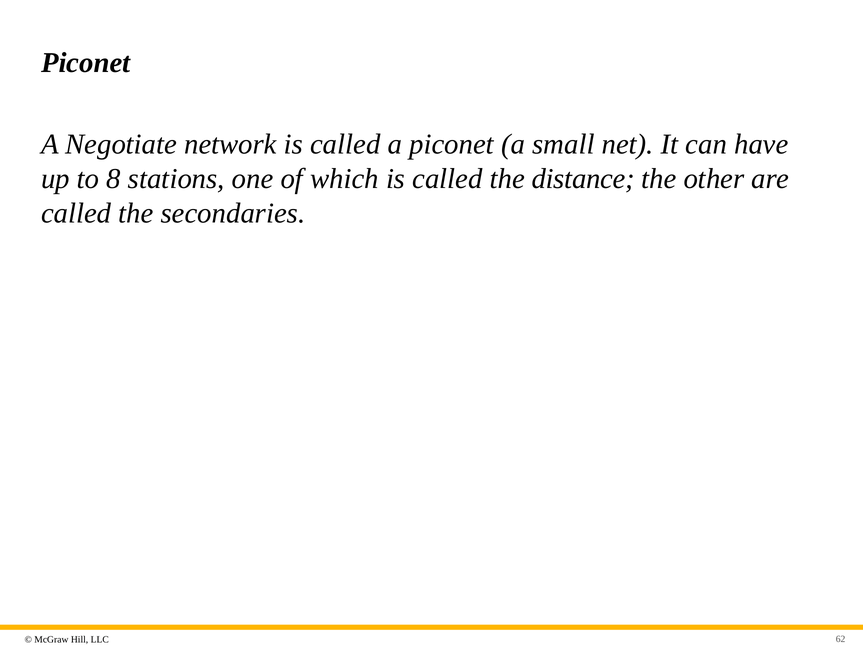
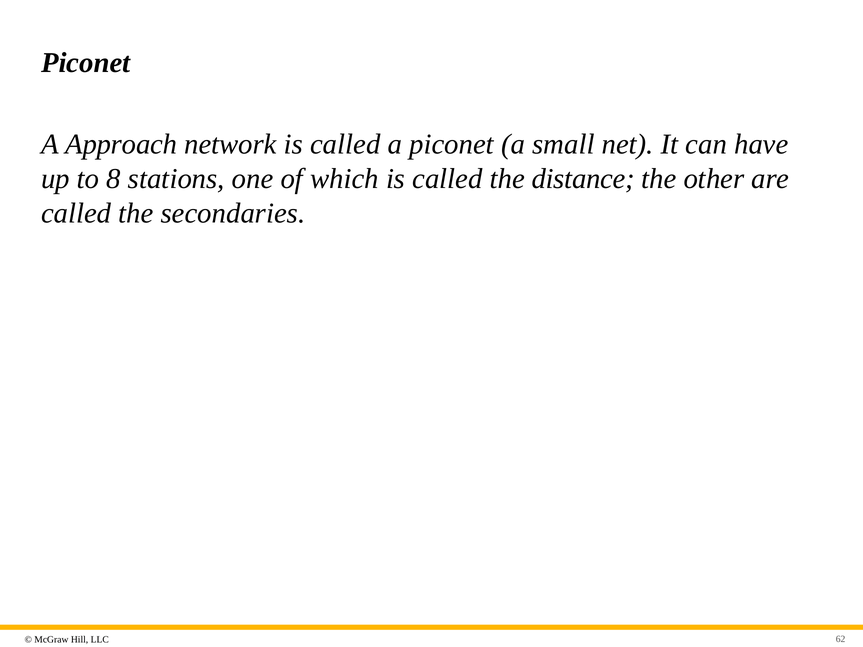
Negotiate: Negotiate -> Approach
